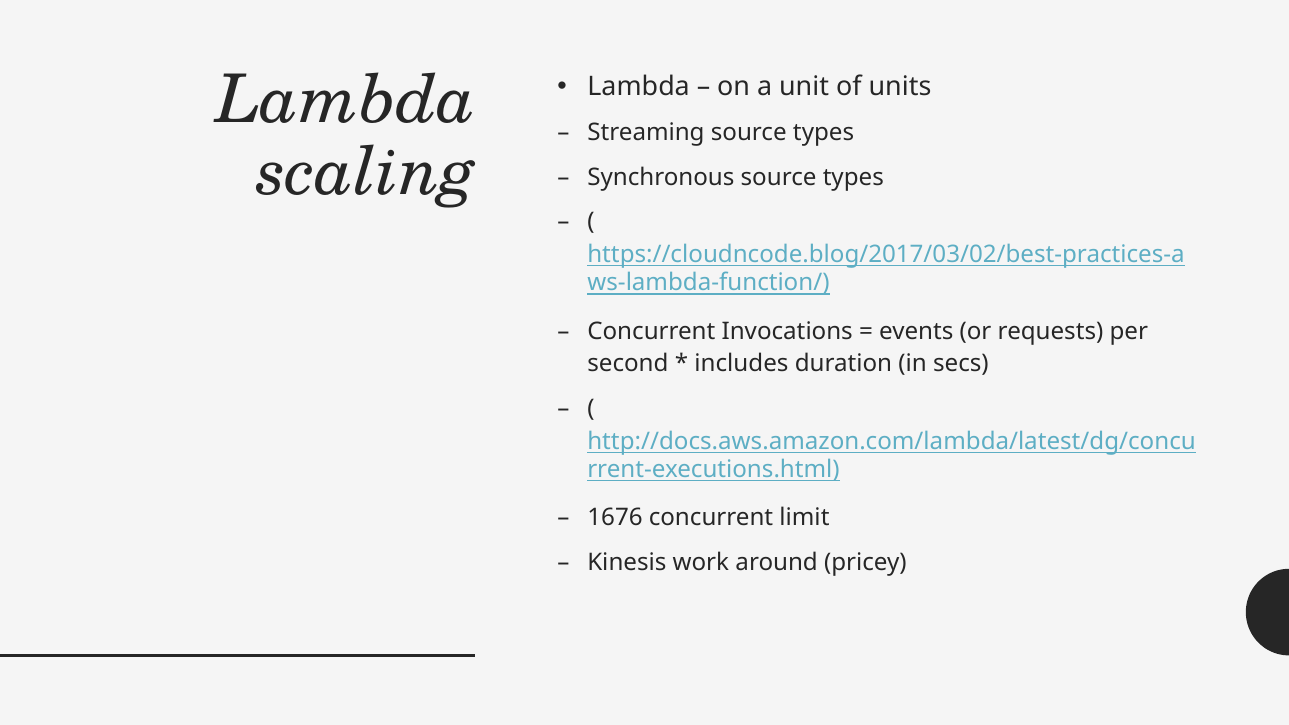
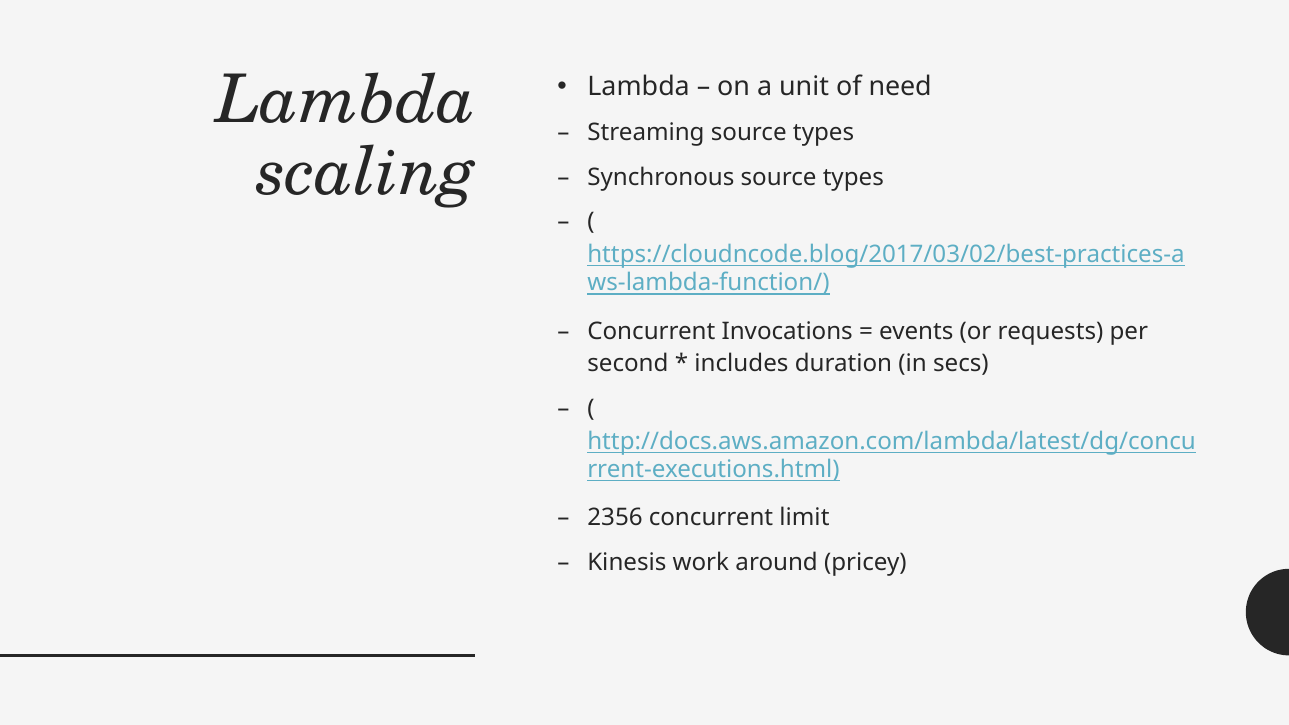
units: units -> need
1676: 1676 -> 2356
